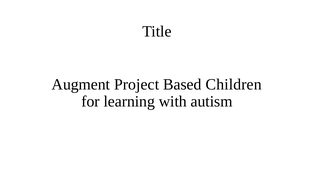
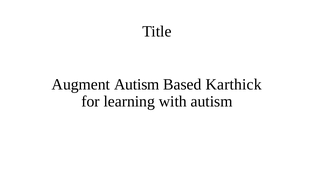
Augment Project: Project -> Autism
Children: Children -> Karthick
